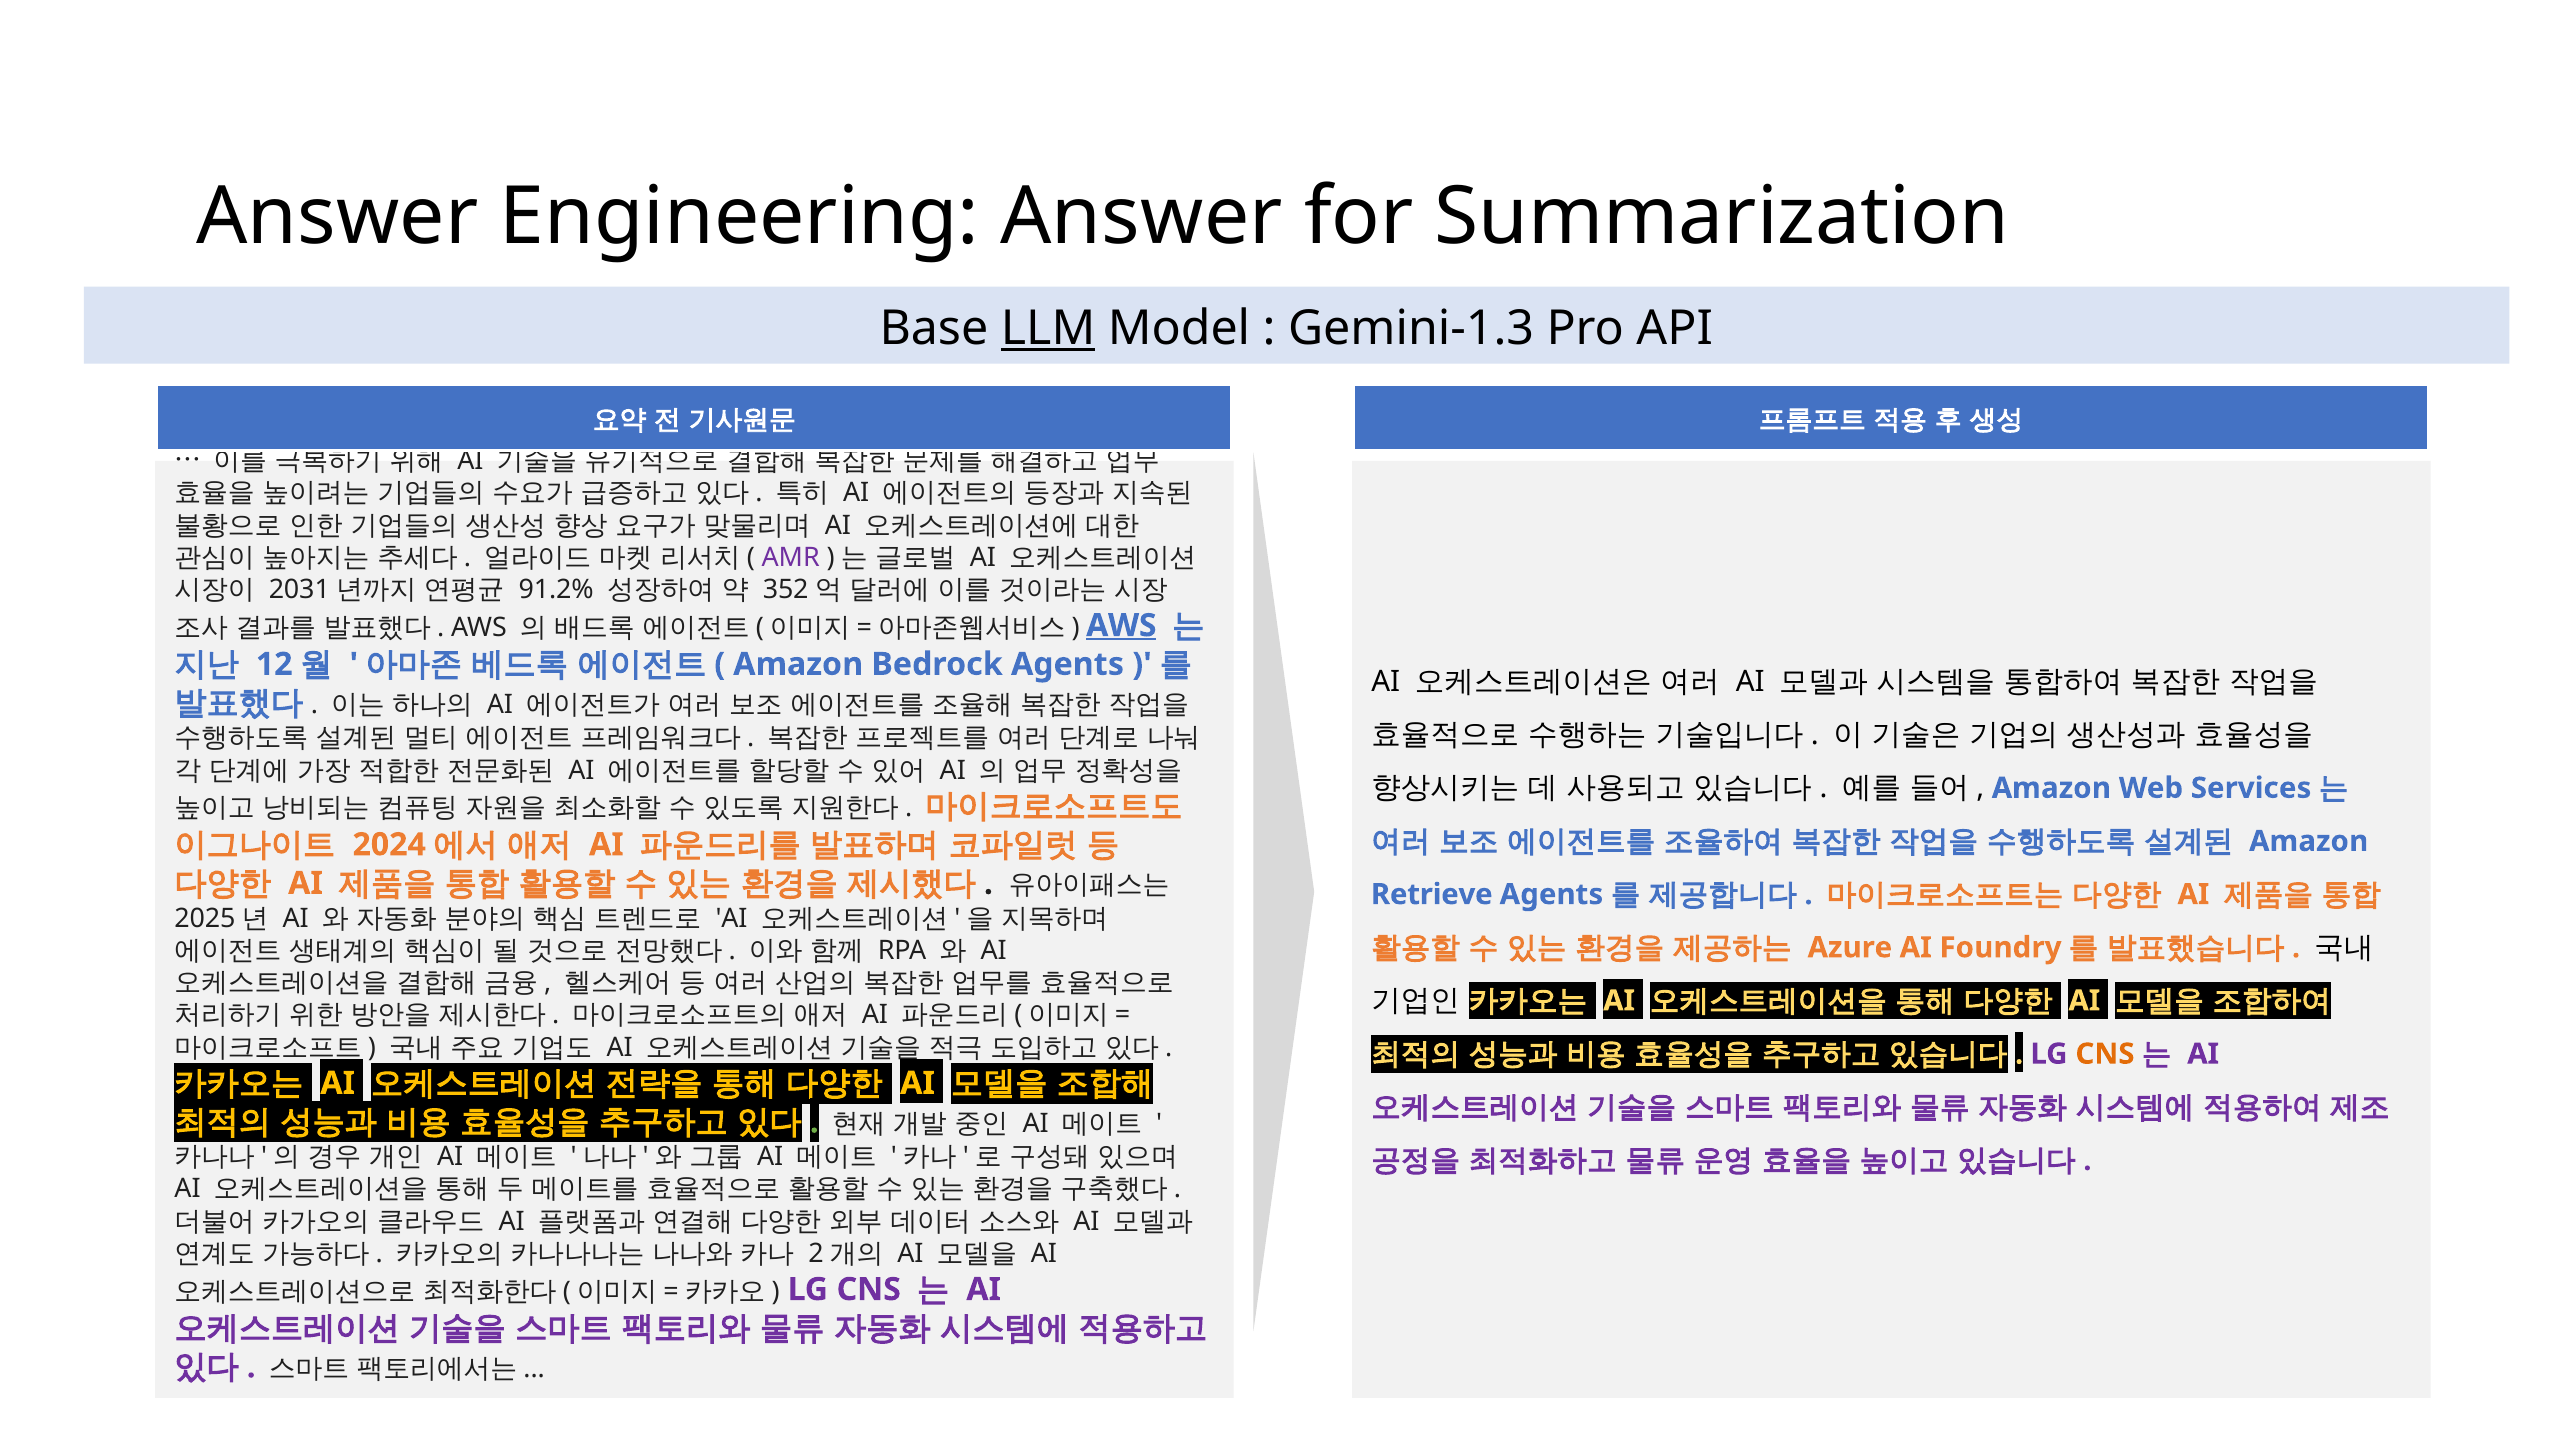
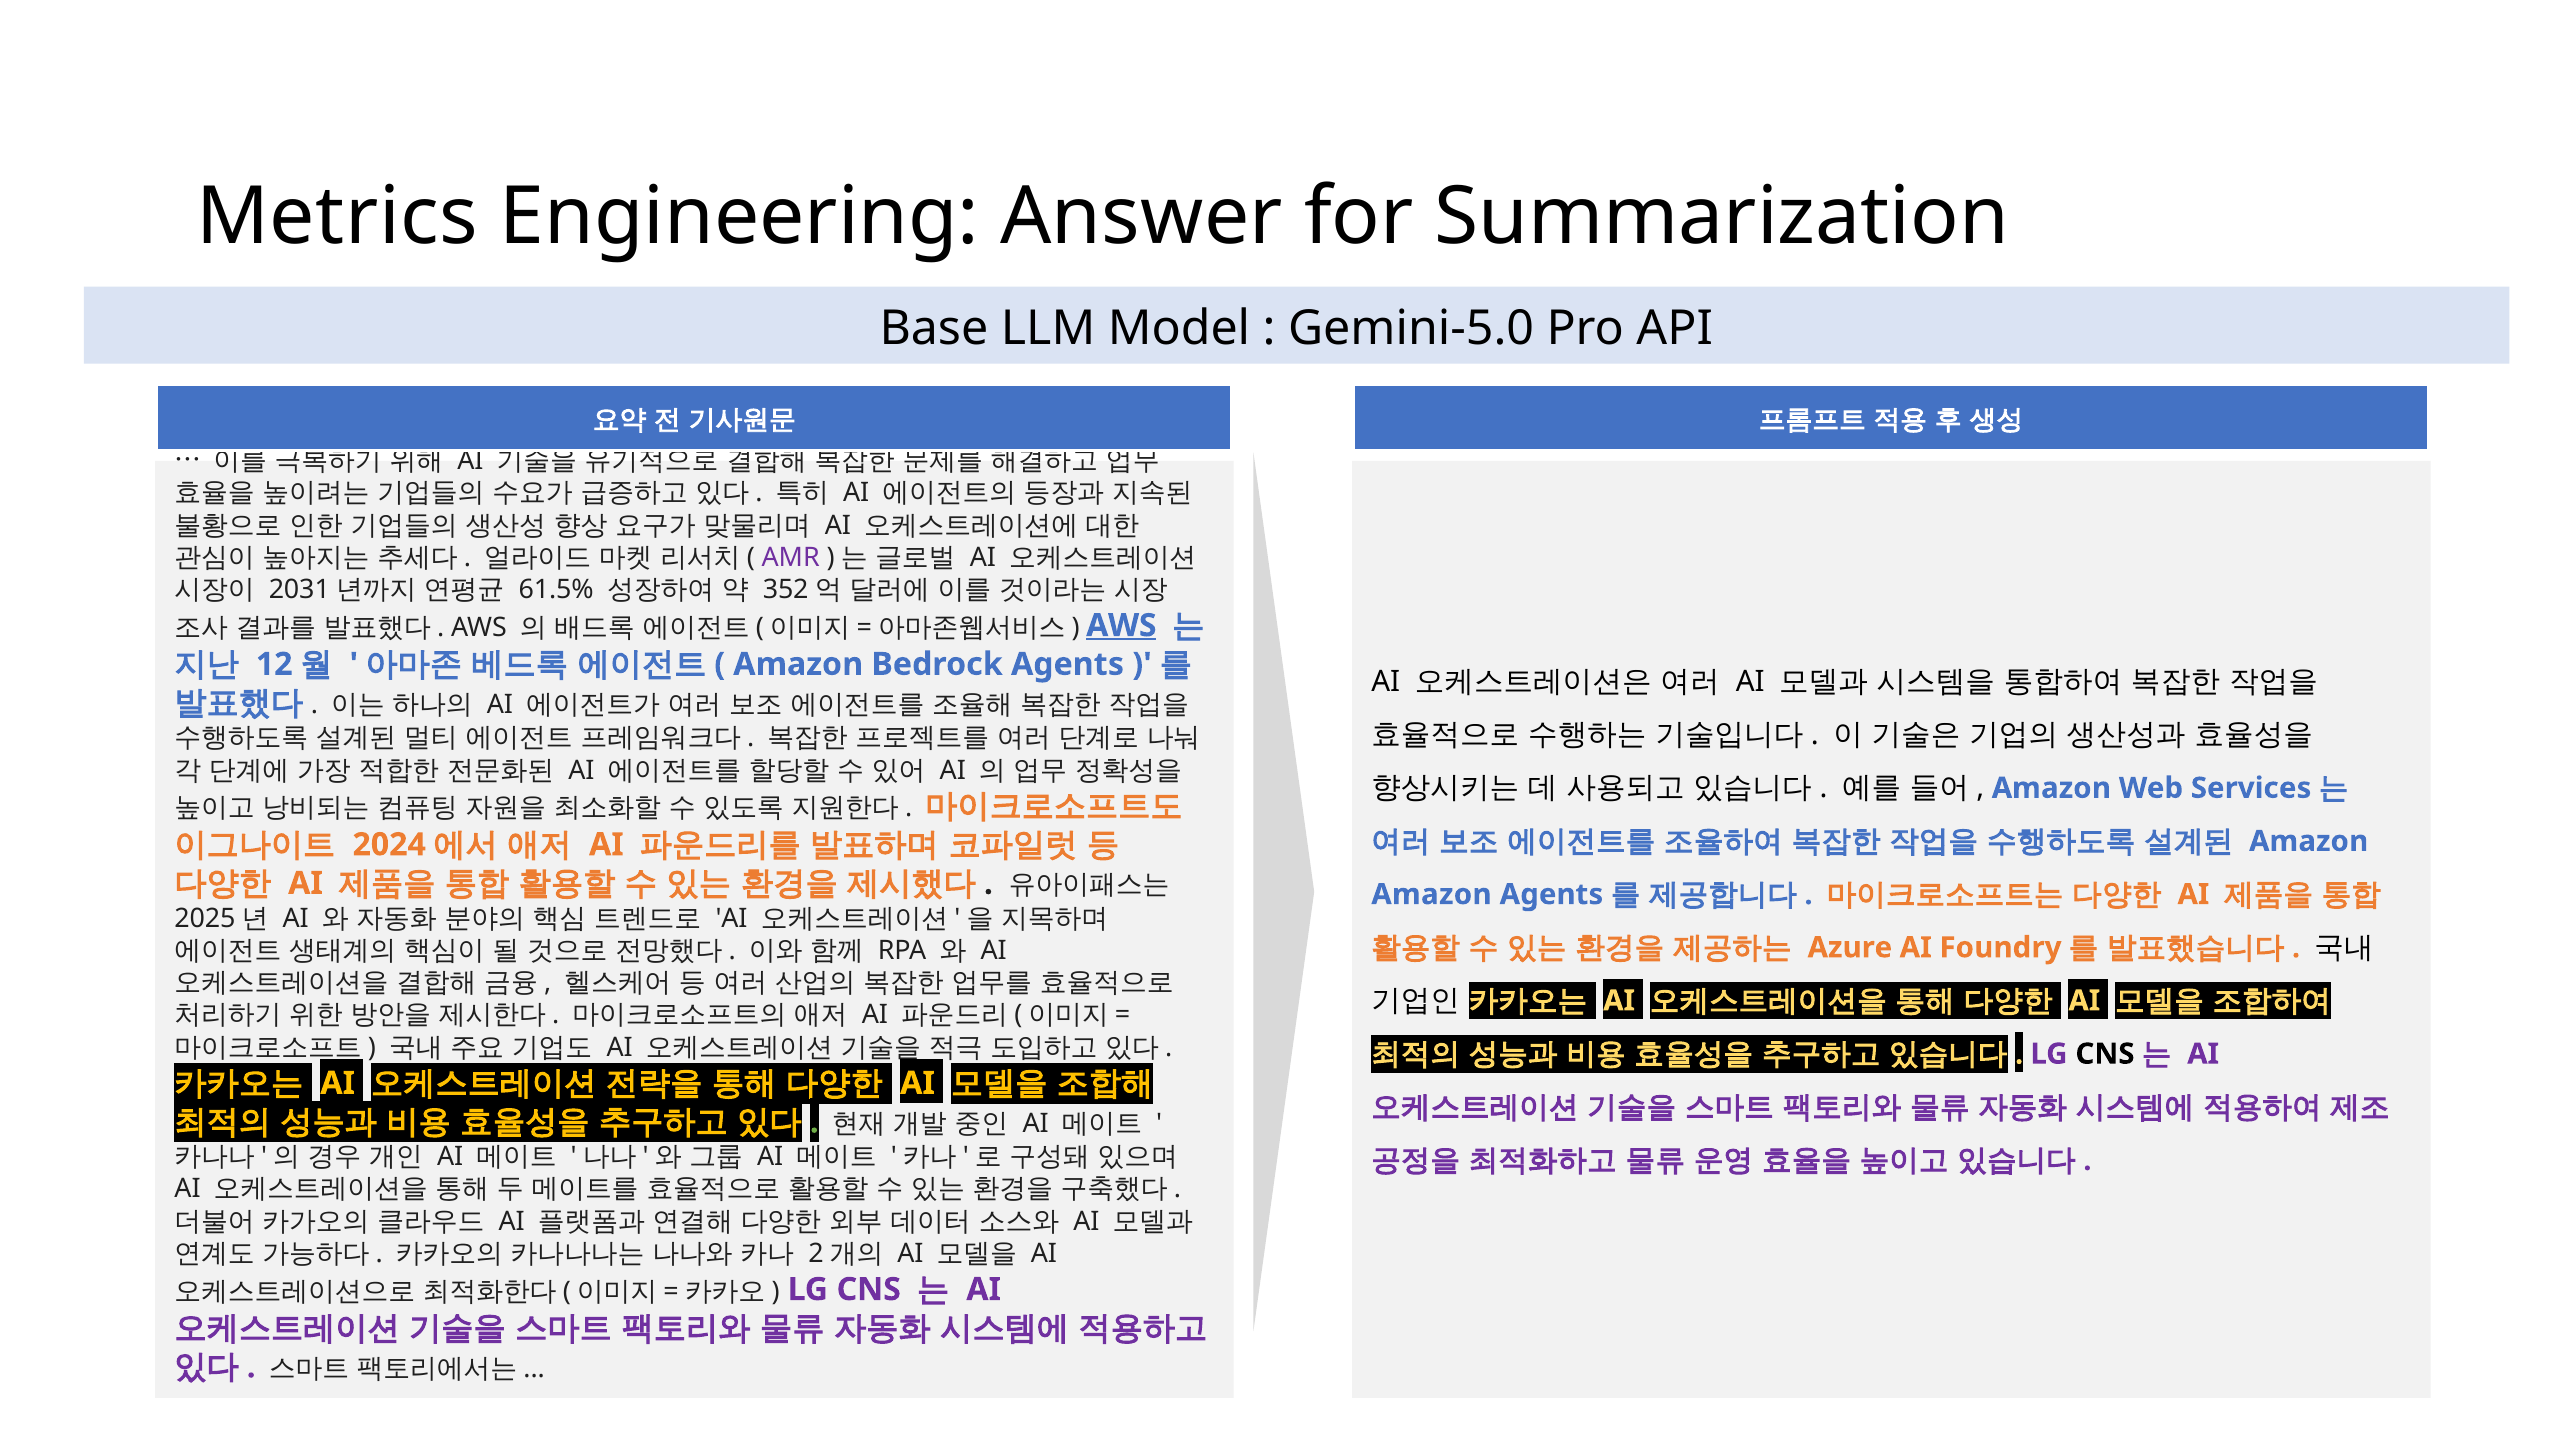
Answer at (338, 217): Answer -> Metrics
LLM underline: present -> none
Gemini-1.3: Gemini-1.3 -> Gemini-5.0
91.2%: 91.2% -> 61.5%
Retrieve at (1432, 894): Retrieve -> Amazon
CNS at (2105, 1054) colour: orange -> black
